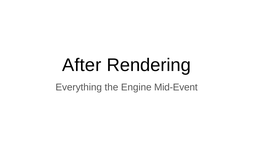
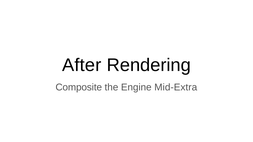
Everything: Everything -> Composite
Mid-Event: Mid-Event -> Mid-Extra
